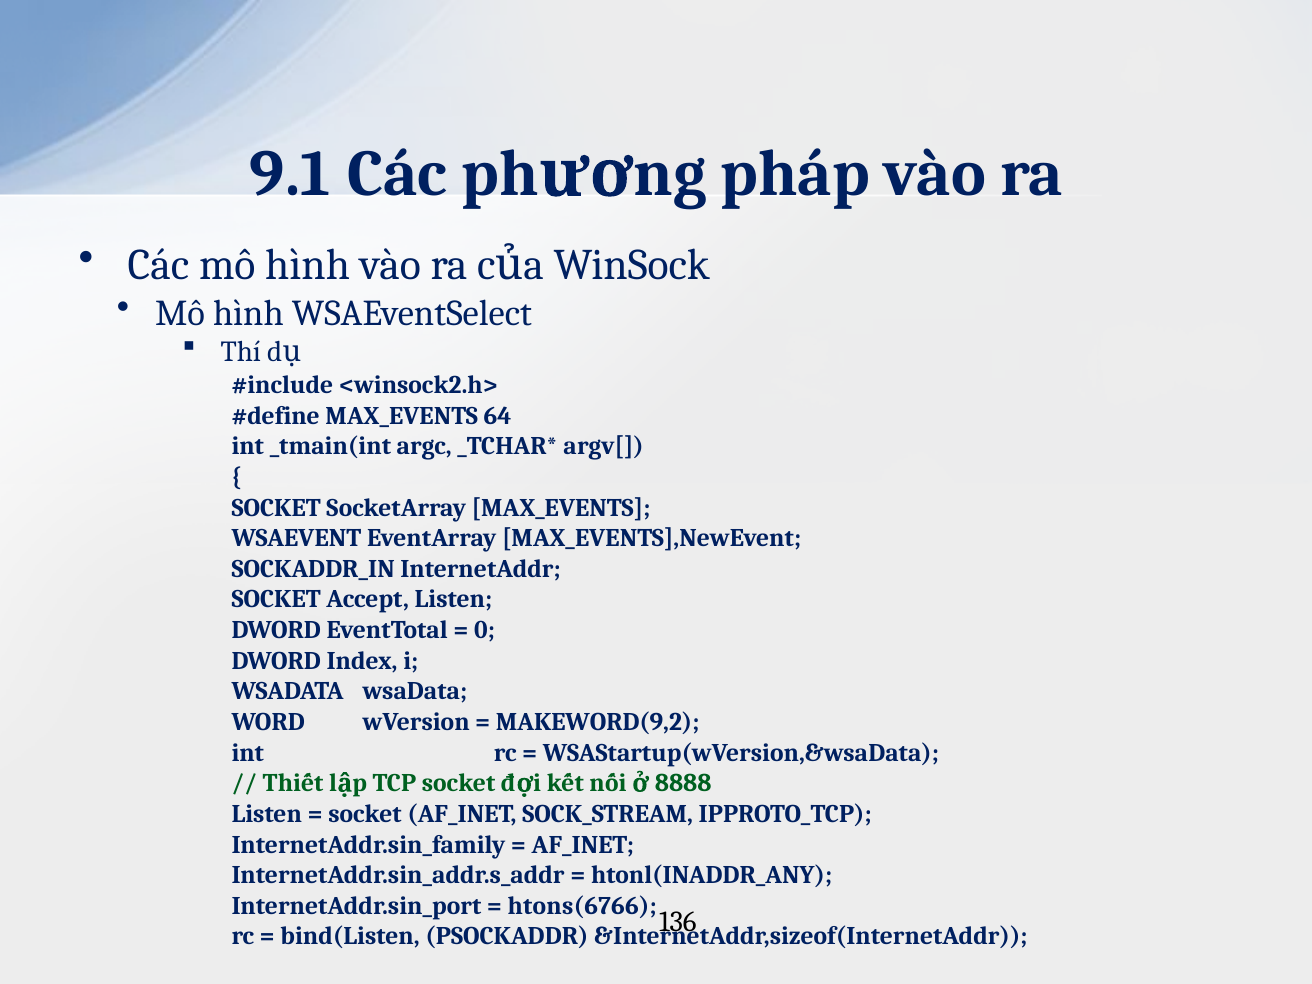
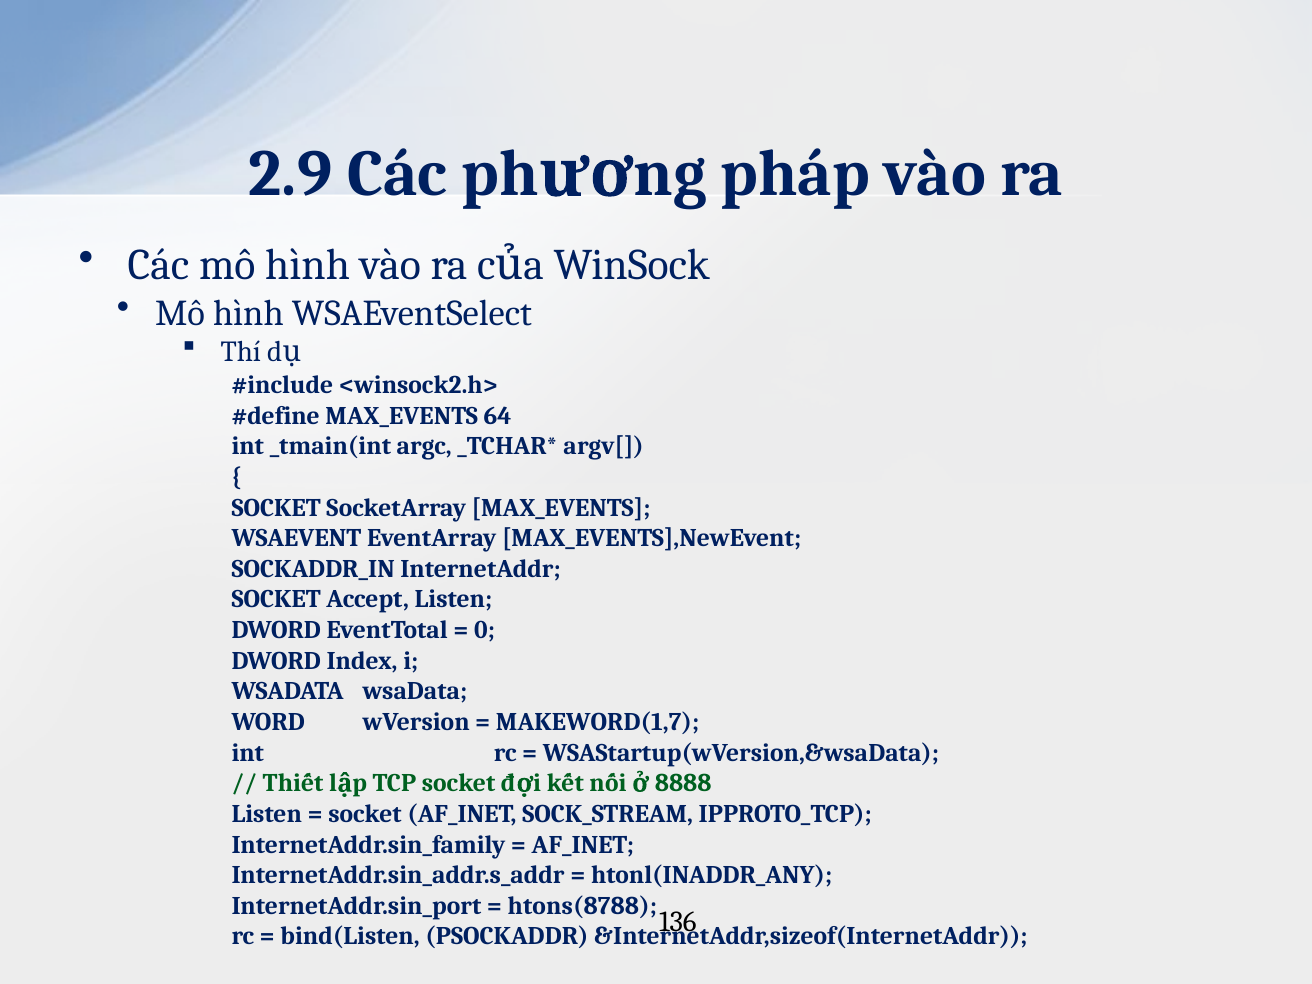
9.1: 9.1 -> 2.9
MAKEWORD(9,2: MAKEWORD(9,2 -> MAKEWORD(1,7
htons(6766: htons(6766 -> htons(8788
